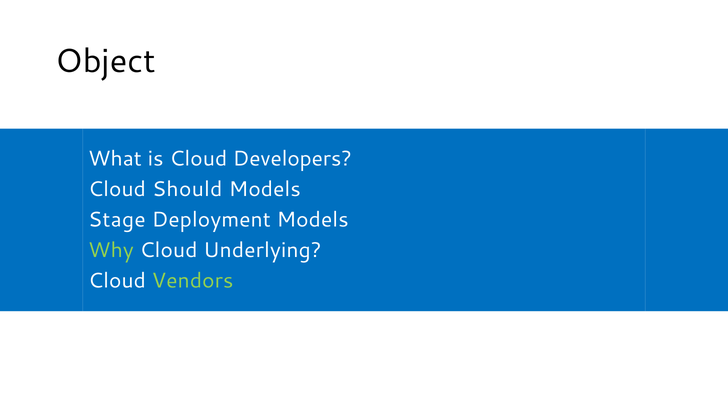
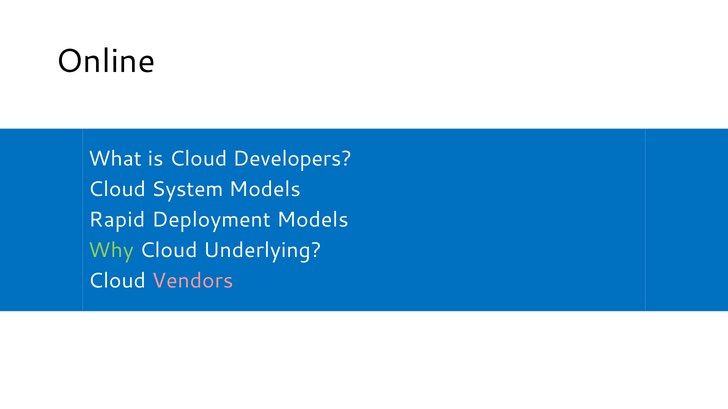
Object: Object -> Online
Should: Should -> System
Stage: Stage -> Rapid
Vendors colour: light green -> pink
